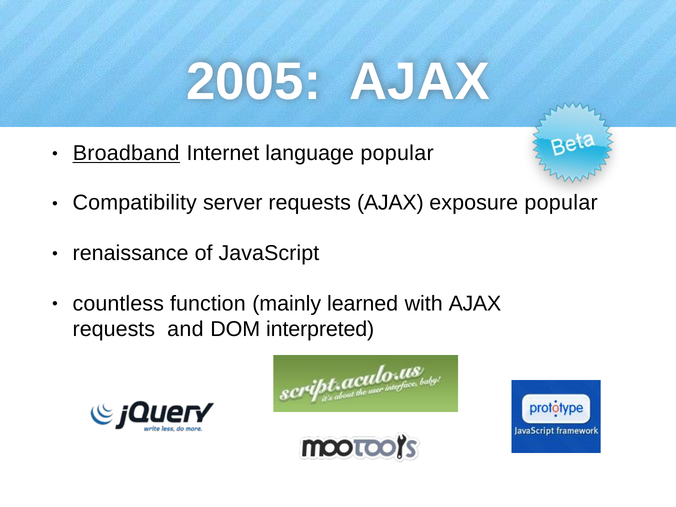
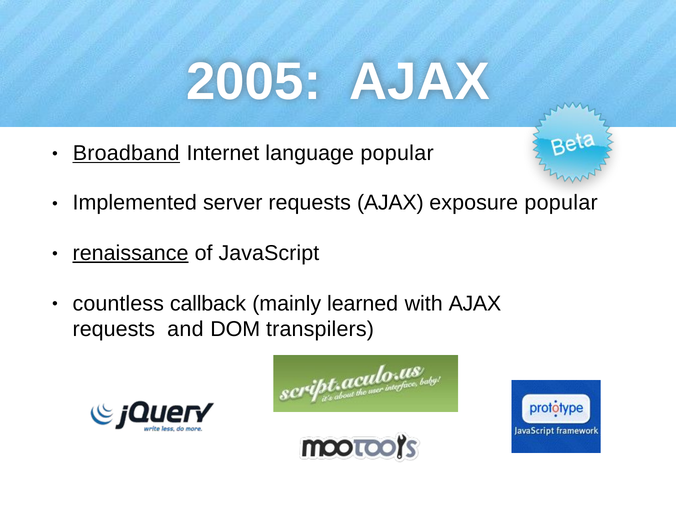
Compatibility: Compatibility -> Implemented
renaissance underline: none -> present
function: function -> callback
interpreted: interpreted -> transpilers
